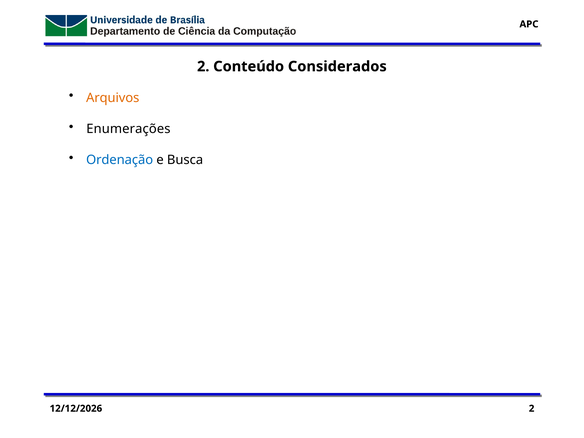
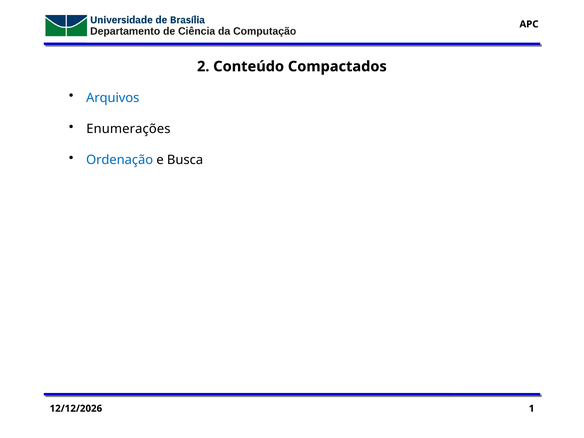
Considerados: Considerados -> Compactados
Arquivos colour: orange -> blue
2 at (532, 409): 2 -> 1
